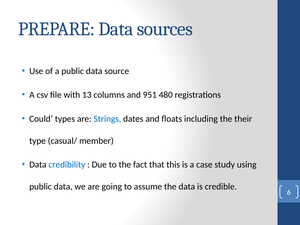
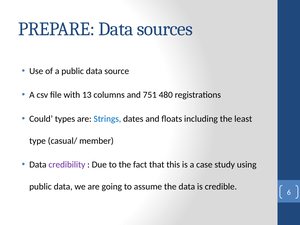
951: 951 -> 751
their: their -> least
credibility colour: blue -> purple
